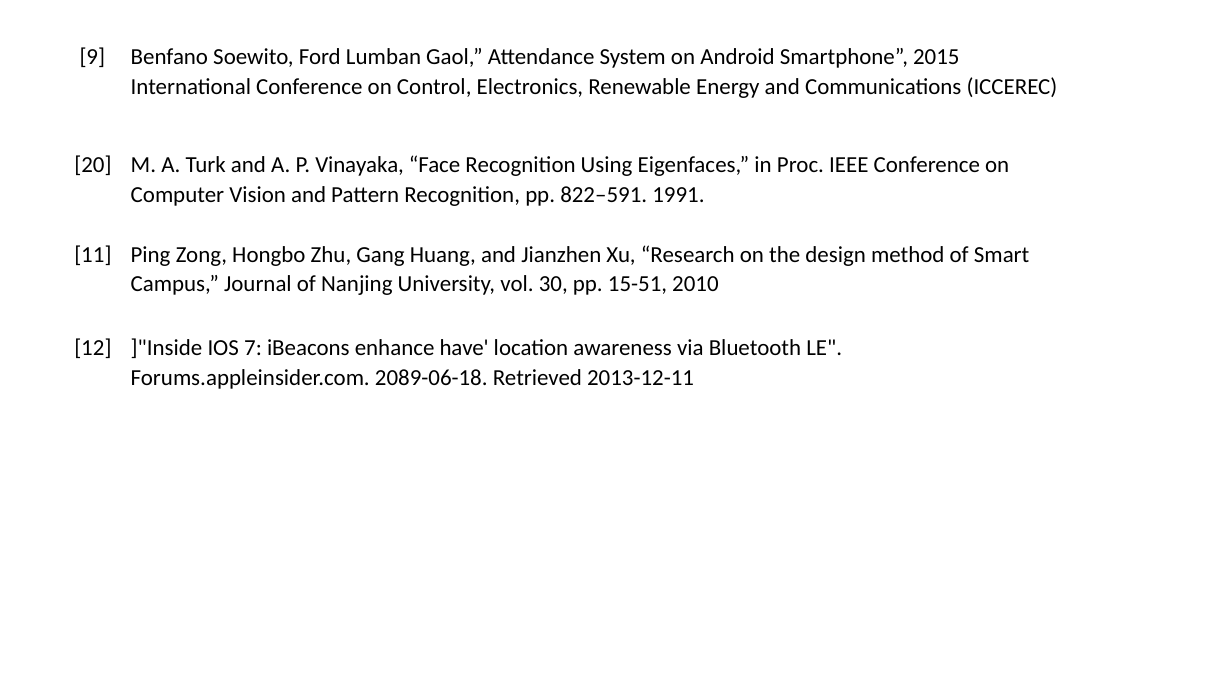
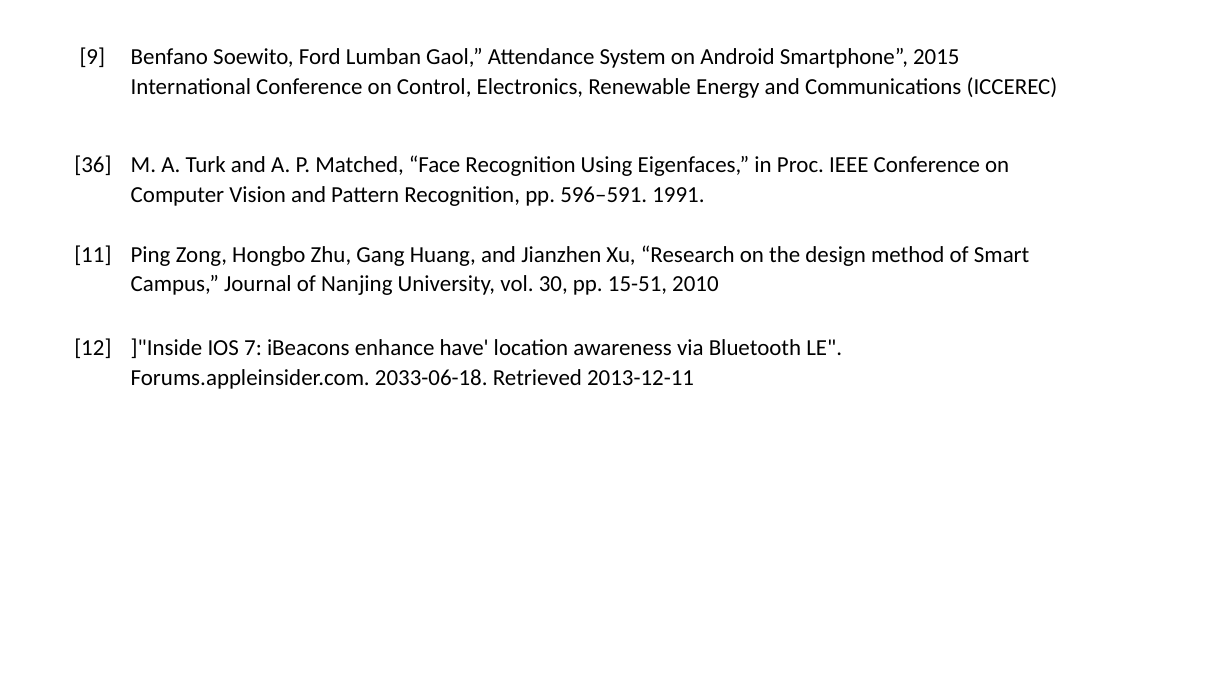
20: 20 -> 36
Vinayaka: Vinayaka -> Matched
822–591: 822–591 -> 596–591
2089-06-18: 2089-06-18 -> 2033-06-18
